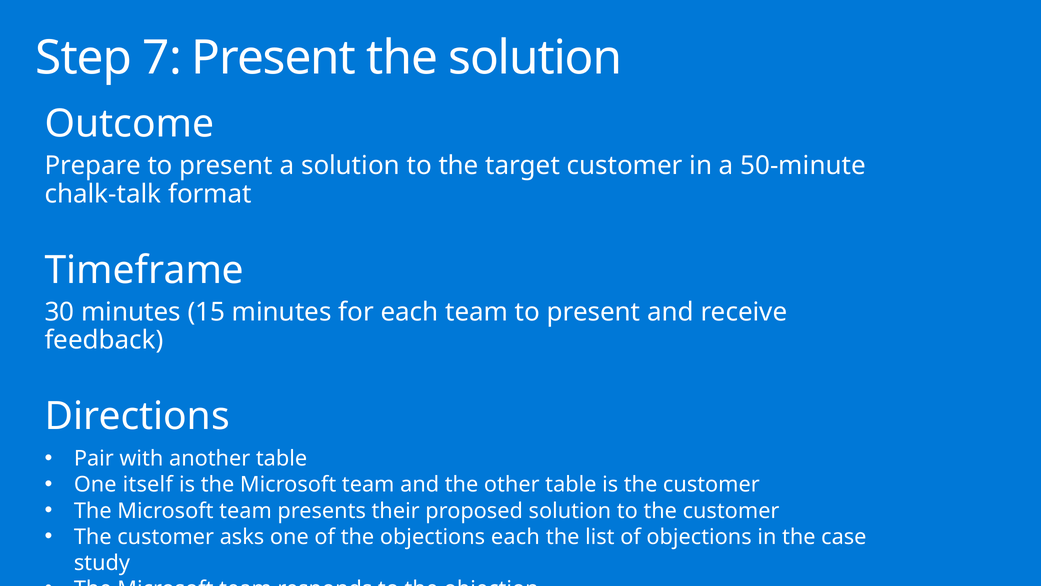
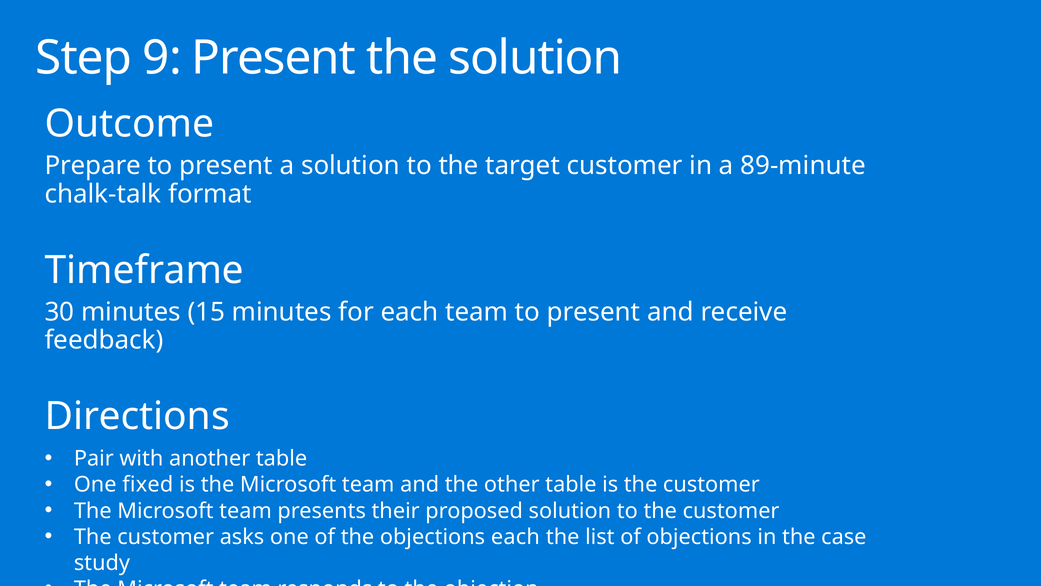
7: 7 -> 9
50-minute: 50-minute -> 89-minute
itself: itself -> fixed
